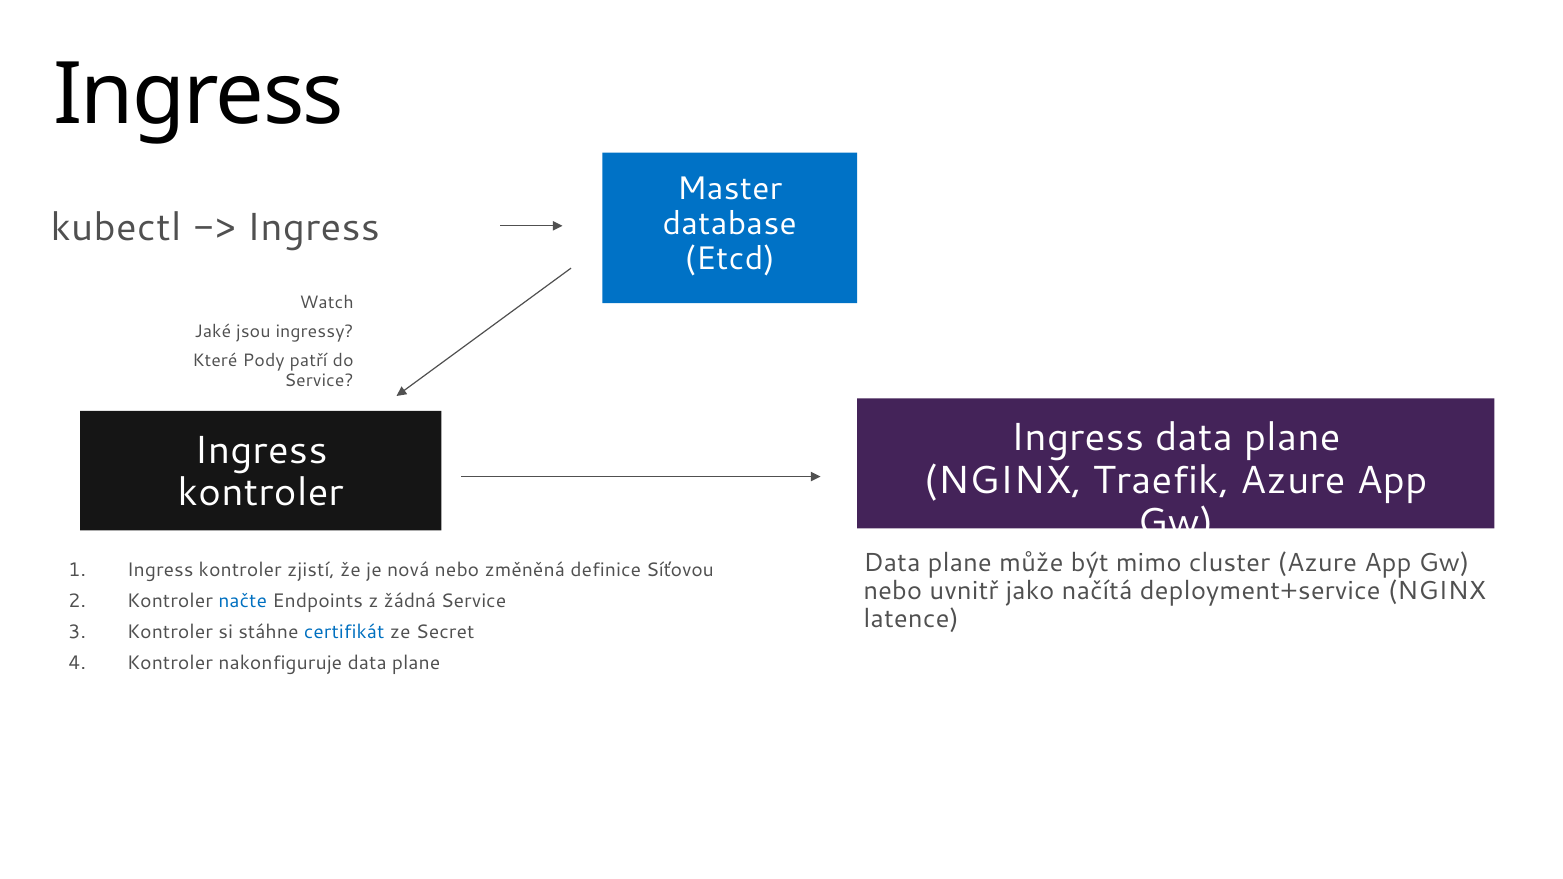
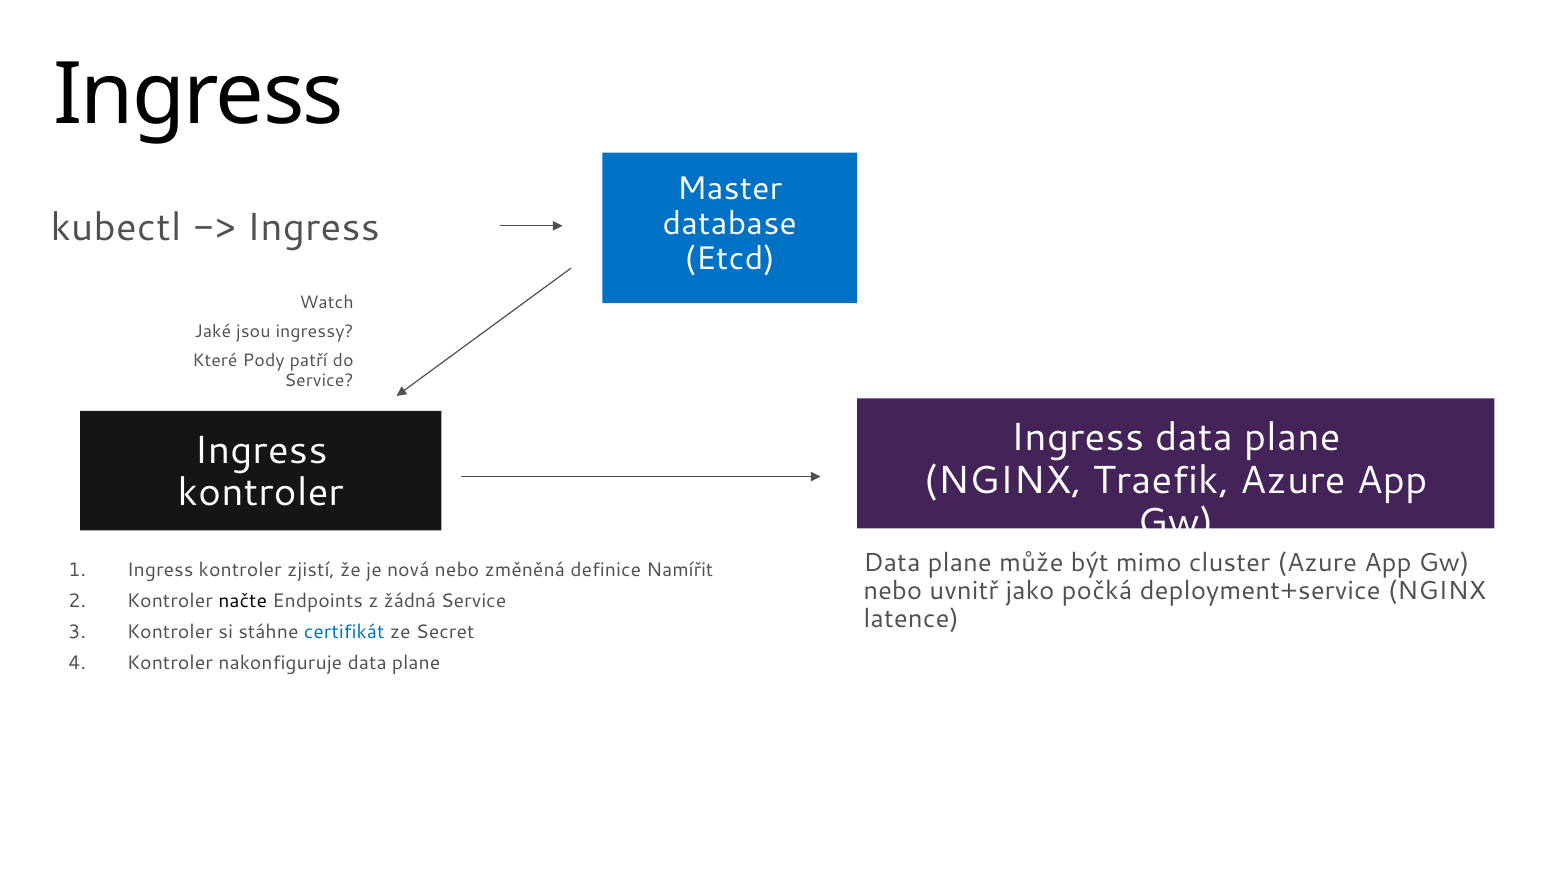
Síťovou: Síťovou -> Namířit
načítá: načítá -> počká
načte colour: blue -> black
